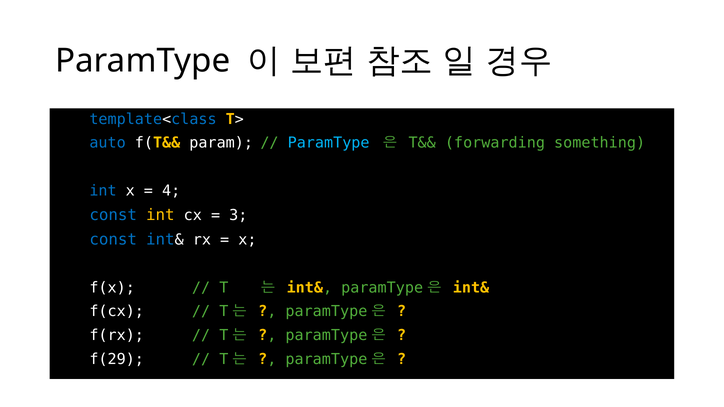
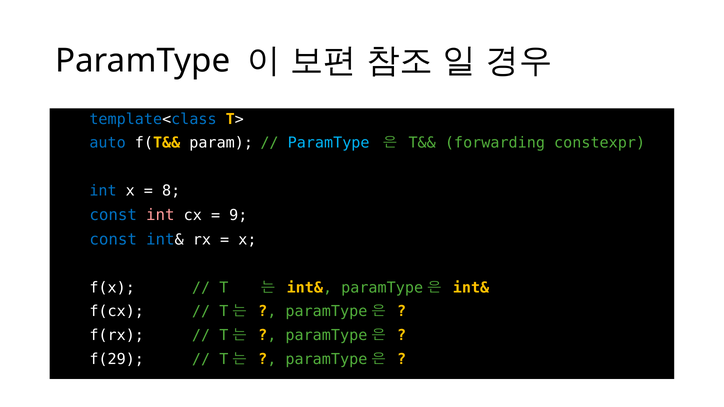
something: something -> constexpr
4: 4 -> 8
int at (160, 215) colour: yellow -> pink
3: 3 -> 9
